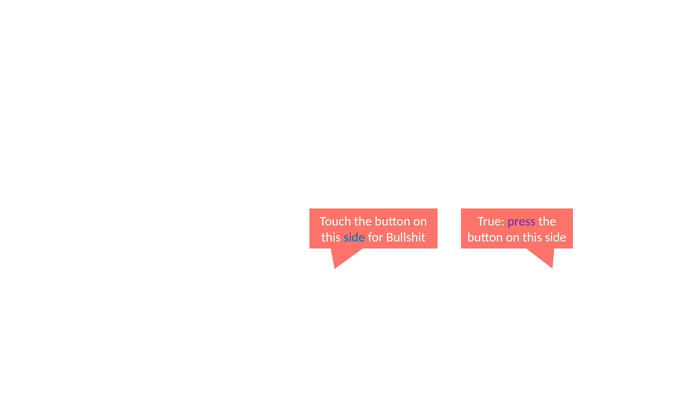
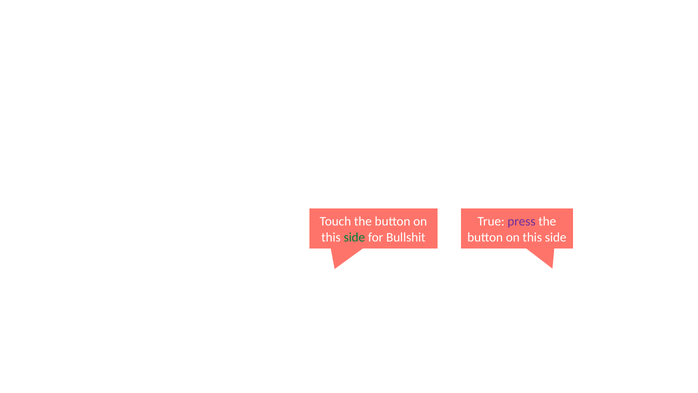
side at (354, 237) colour: blue -> green
